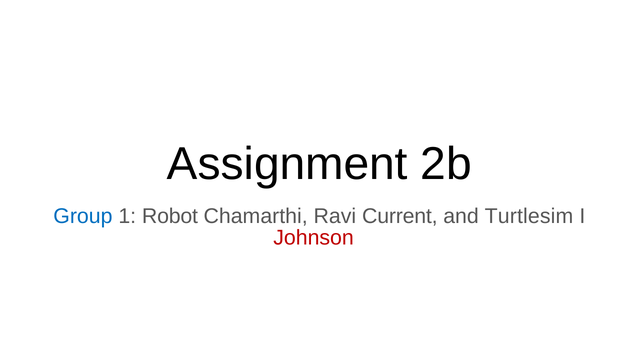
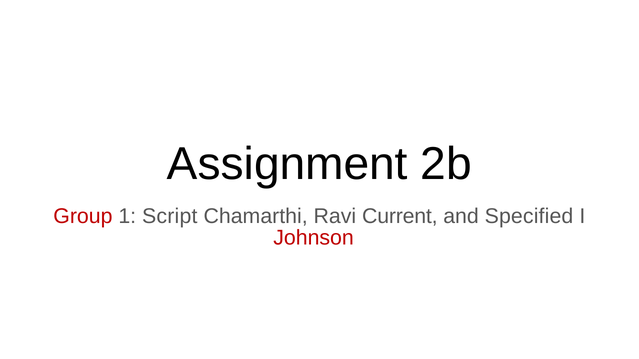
Group colour: blue -> red
Robot: Robot -> Script
Turtlesim: Turtlesim -> Specified
